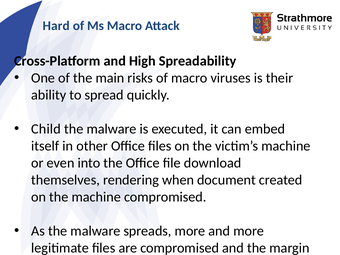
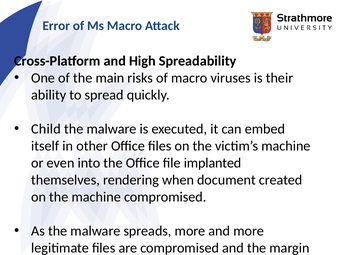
Hard at (56, 26): Hard -> Error
download: download -> implanted
